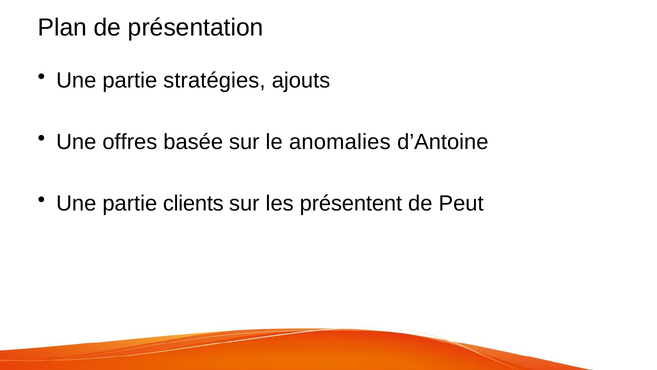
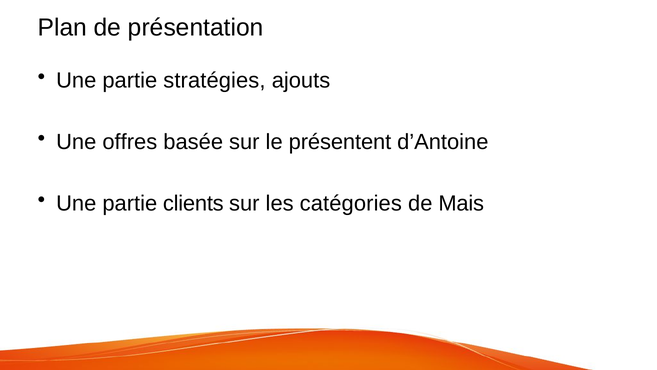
anomalies: anomalies -> présentent
présentent: présentent -> catégories
Peut: Peut -> Mais
